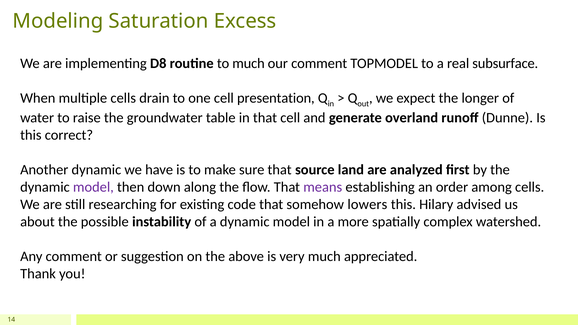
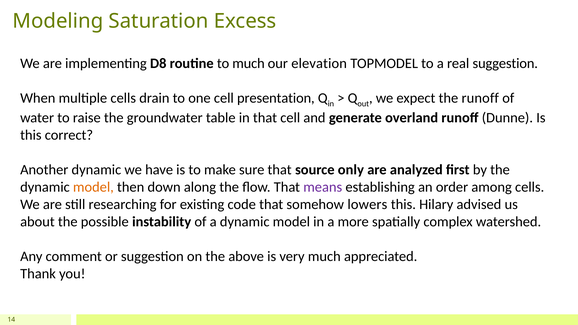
our comment: comment -> elevation
real subsurface: subsurface -> suggestion
the longer: longer -> runoff
land: land -> only
model at (93, 187) colour: purple -> orange
